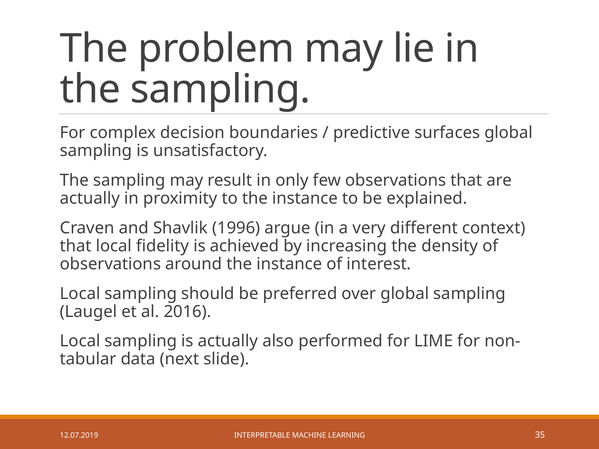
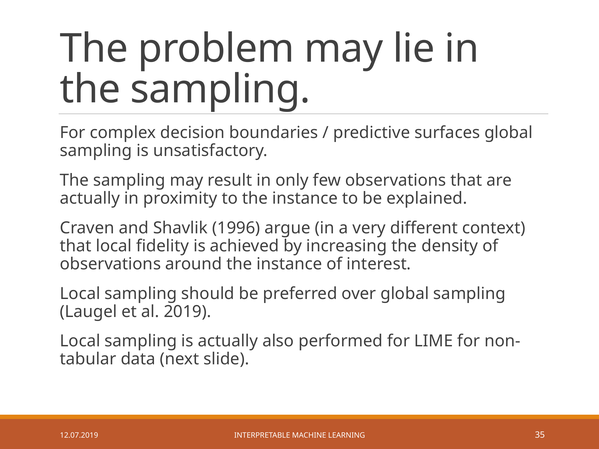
2016: 2016 -> 2019
